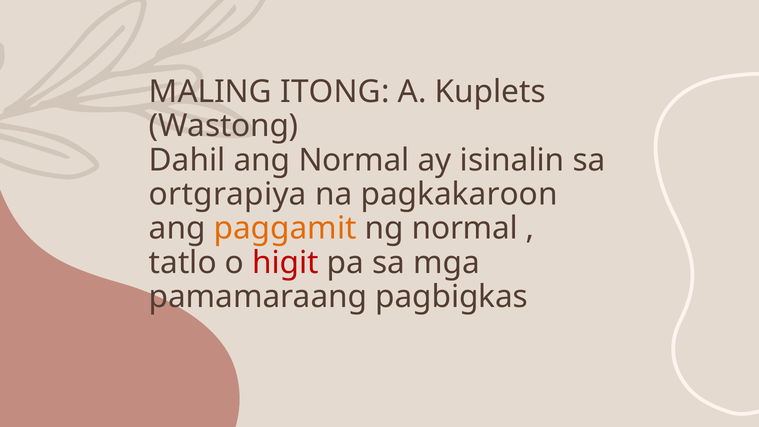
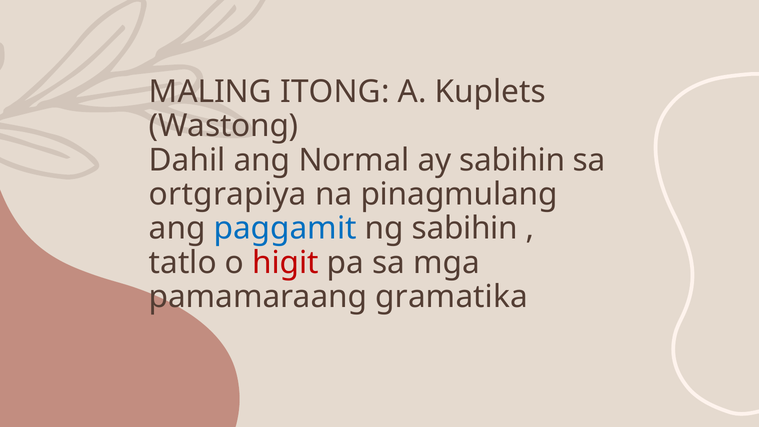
ay isinalin: isinalin -> sabihin
pagkakaroon: pagkakaroon -> pinagmulang
paggamit colour: orange -> blue
ng normal: normal -> sabihin
pagbigkas: pagbigkas -> gramatika
